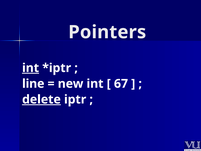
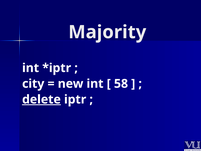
Pointers: Pointers -> Majority
int at (31, 68) underline: present -> none
line: line -> city
67: 67 -> 58
